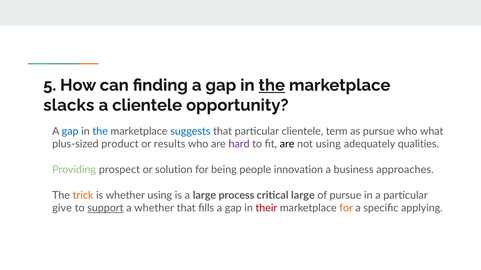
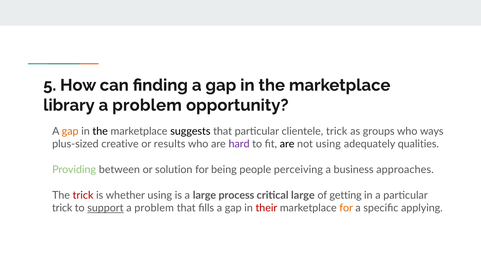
the at (272, 85) underline: present -> none
slacks: slacks -> library
clientele at (147, 105): clientele -> problem
gap at (70, 132) colour: blue -> orange
the at (100, 132) colour: blue -> black
suggests colour: blue -> black
clientele term: term -> trick
as pursue: pursue -> groups
what: what -> ways
product: product -> creative
prospect: prospect -> between
innovation: innovation -> perceiving
trick at (83, 196) colour: orange -> red
of pursue: pursue -> getting
give at (62, 208): give -> trick
whether at (154, 208): whether -> problem
